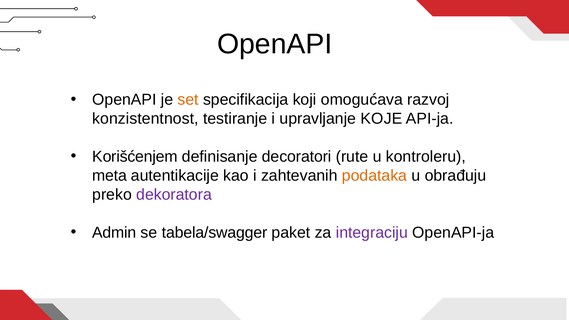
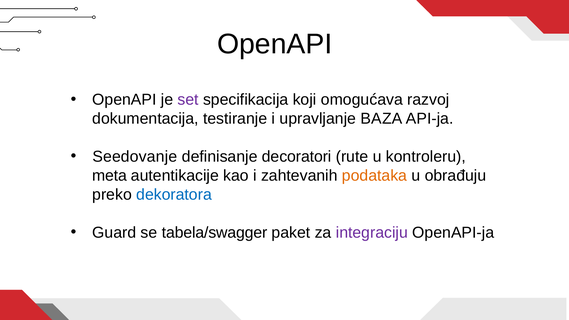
set colour: orange -> purple
konzistentnost: konzistentnost -> dokumentacija
KOJE: KOJE -> BAZA
Korišćenjem: Korišćenjem -> Seedovanje
dekoratora colour: purple -> blue
Admin: Admin -> Guard
